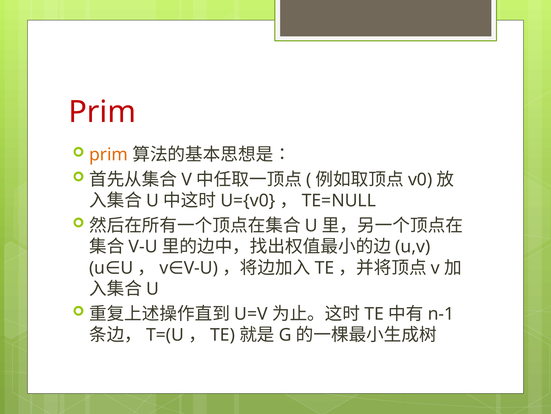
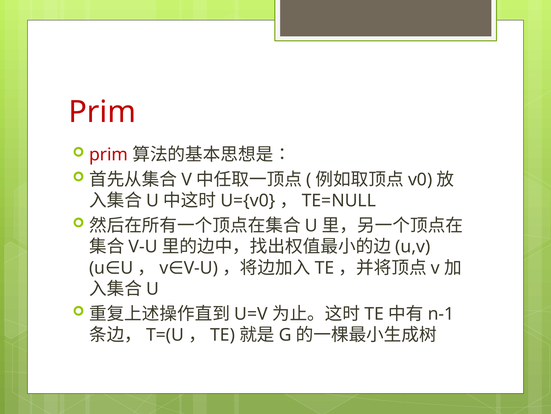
prim at (109, 155) colour: orange -> red
